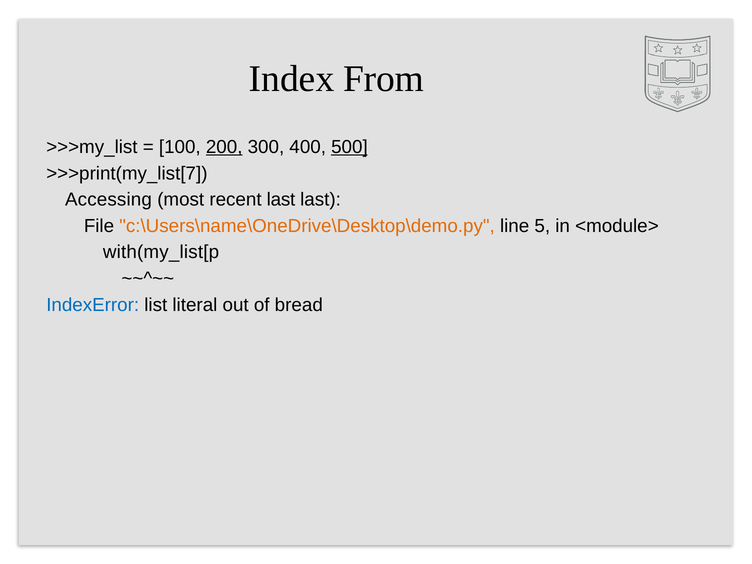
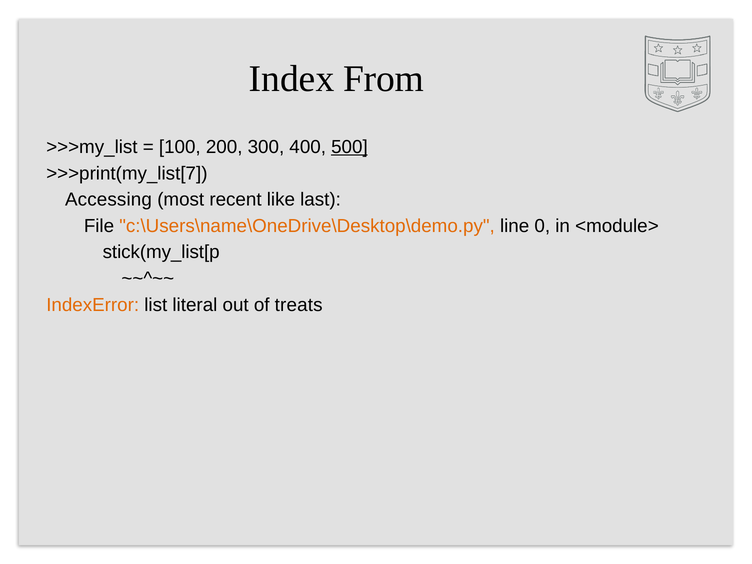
200 underline: present -> none
recent last: last -> like
5: 5 -> 0
with(my_list[p: with(my_list[p -> stick(my_list[p
IndexError colour: blue -> orange
bread: bread -> treats
